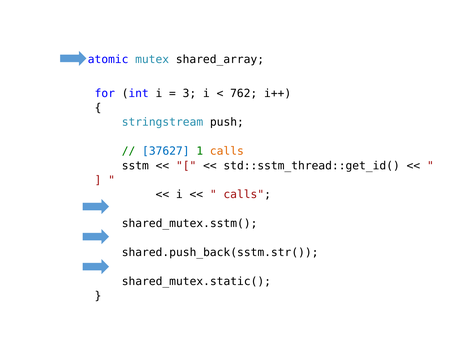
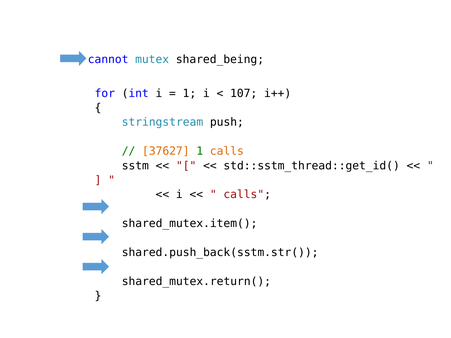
atomic: atomic -> cannot
shared_array: shared_array -> shared_being
3 at (189, 93): 3 -> 1
762: 762 -> 107
37627 colour: blue -> orange
shared_mutex.sstm(: shared_mutex.sstm( -> shared_mutex.item(
shared_mutex.static(: shared_mutex.static( -> shared_mutex.return(
